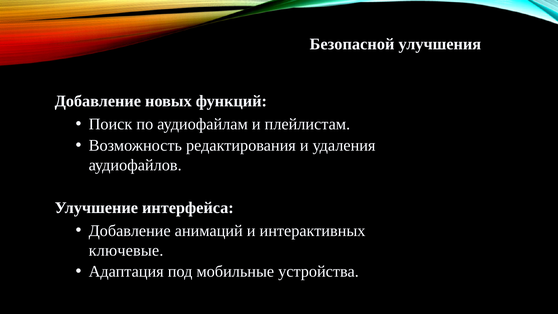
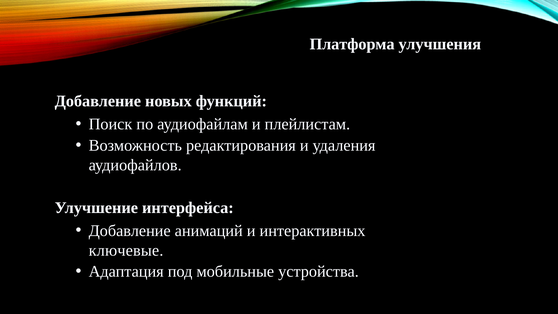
Безопасной: Безопасной -> Платформа
